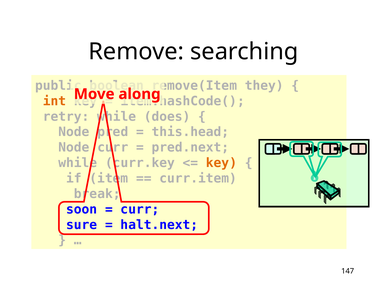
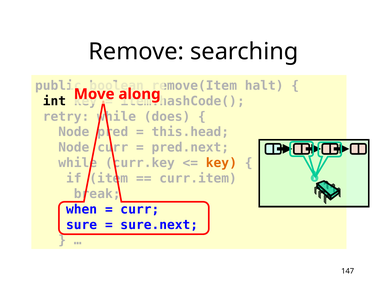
they: they -> halt
int colour: orange -> black
soon: soon -> when
halt.next: halt.next -> sure.next
